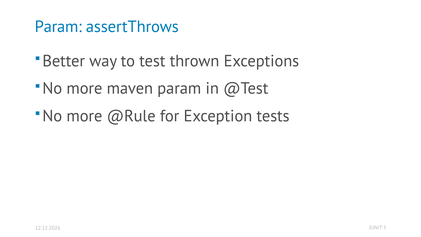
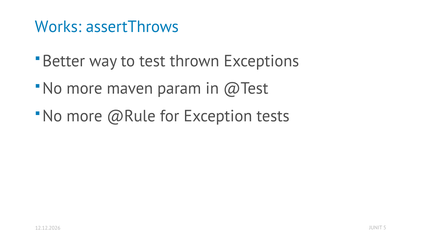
Param at (58, 27): Param -> Works
